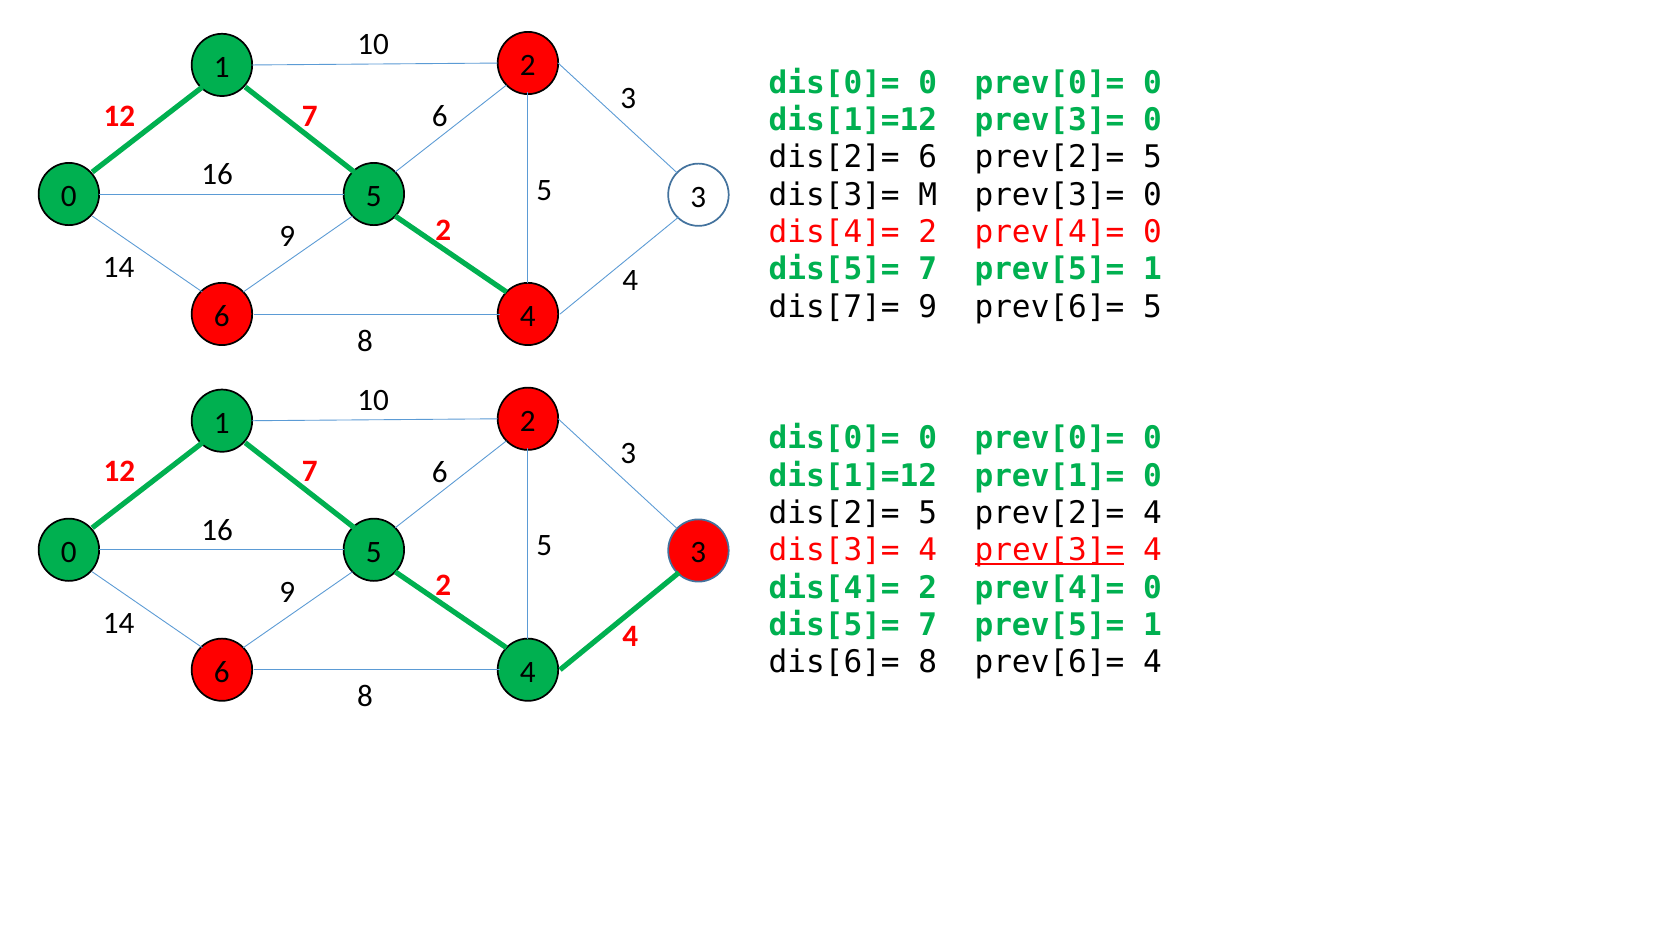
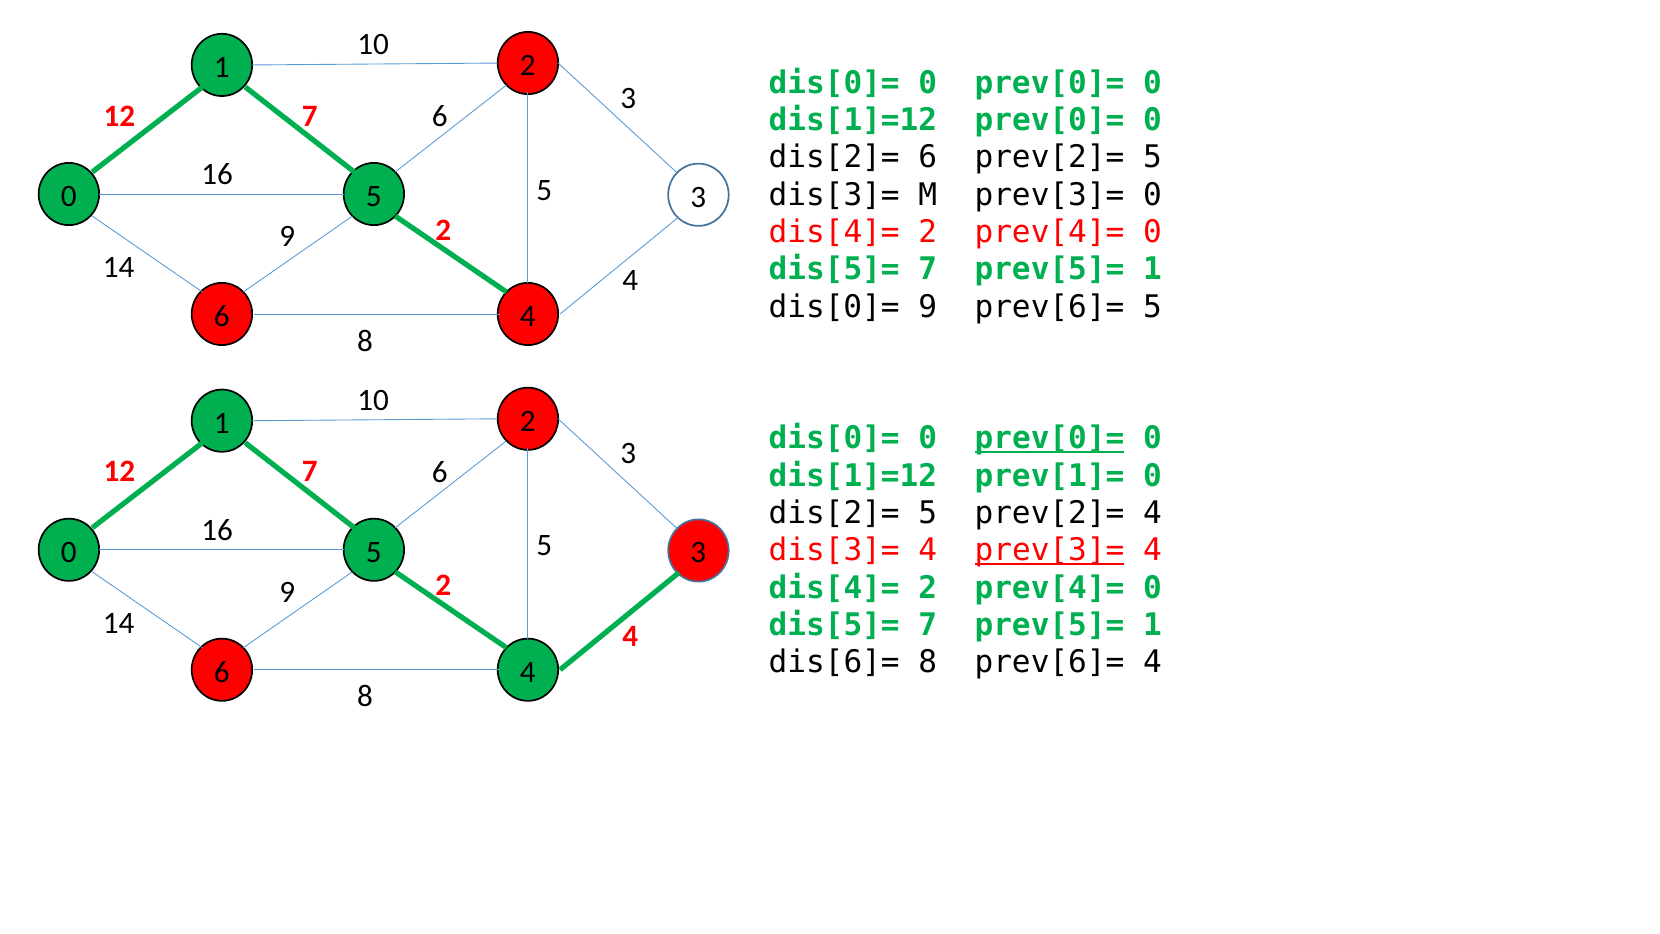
dis[1]=12 prev[3]=: prev[3]= -> prev[0]=
dis[7]= at (834, 307): dis[7]= -> dis[0]=
prev[0]= at (1050, 438) underline: none -> present
